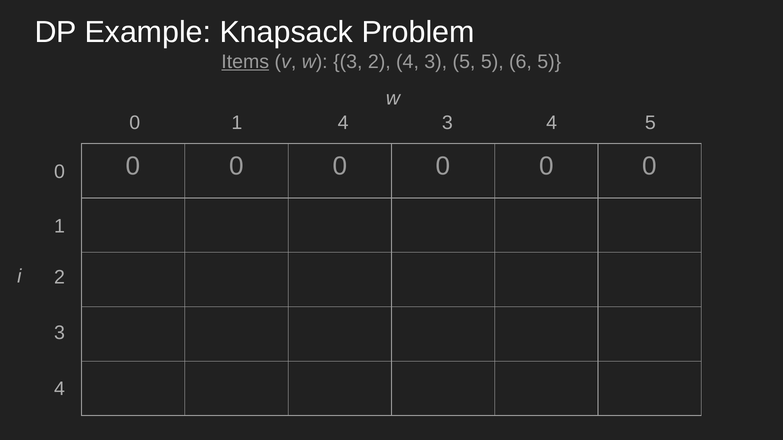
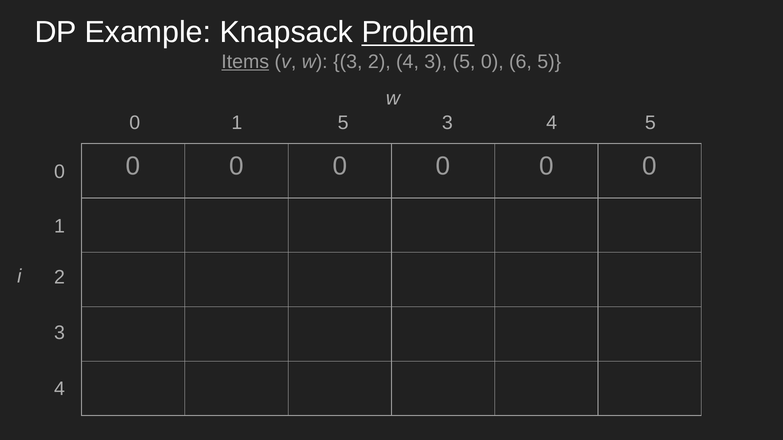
Problem underline: none -> present
5 5: 5 -> 0
1 4: 4 -> 5
